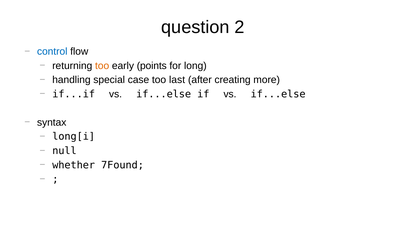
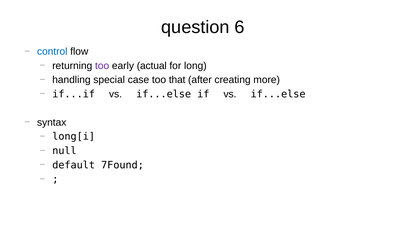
2: 2 -> 6
too at (102, 66) colour: orange -> purple
points: points -> actual
last: last -> that
whether: whether -> default
